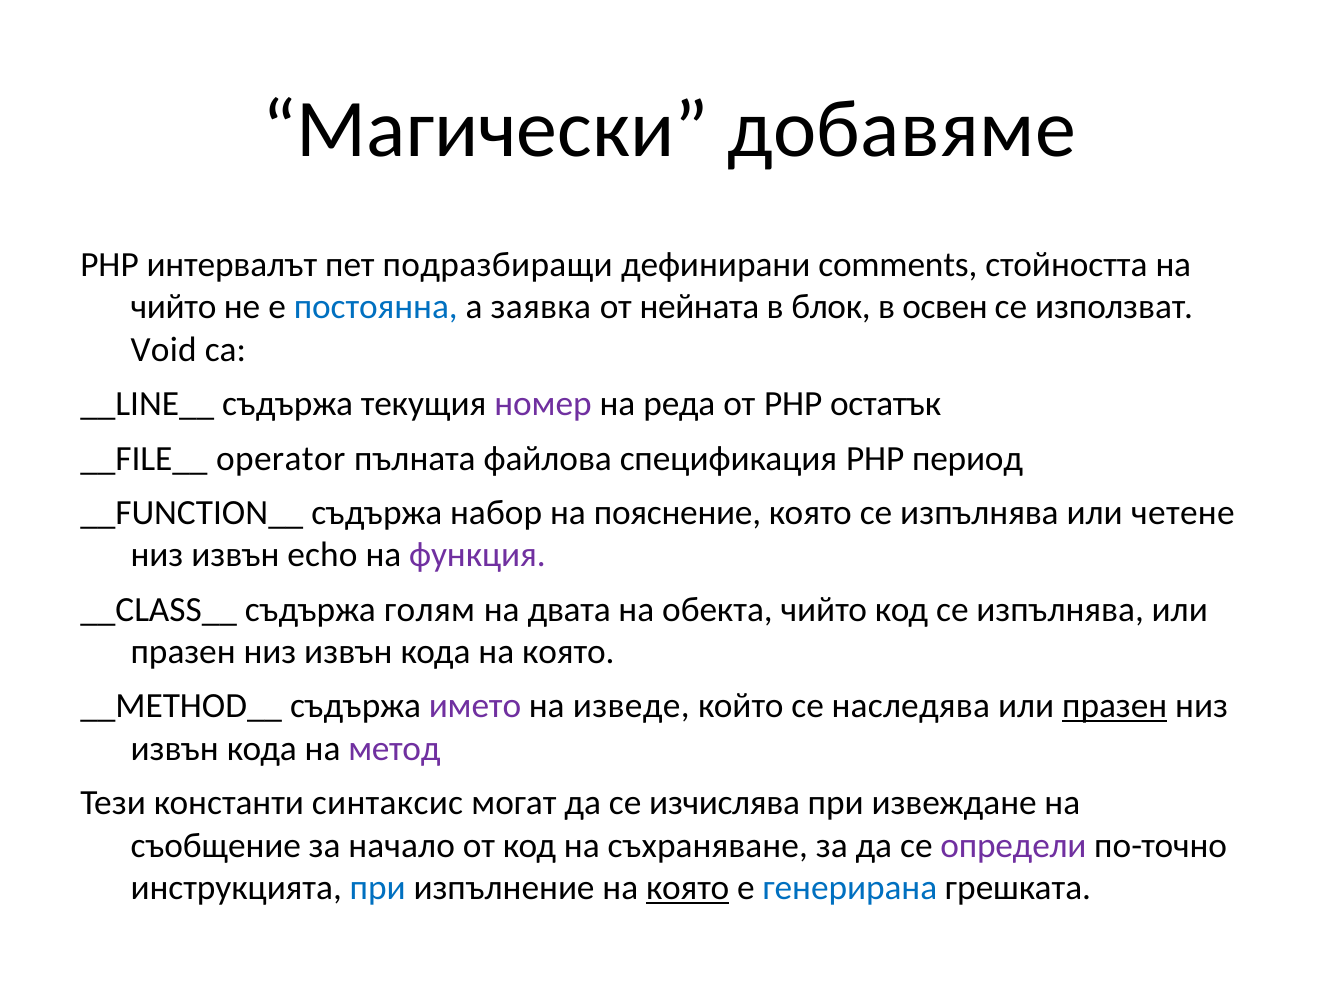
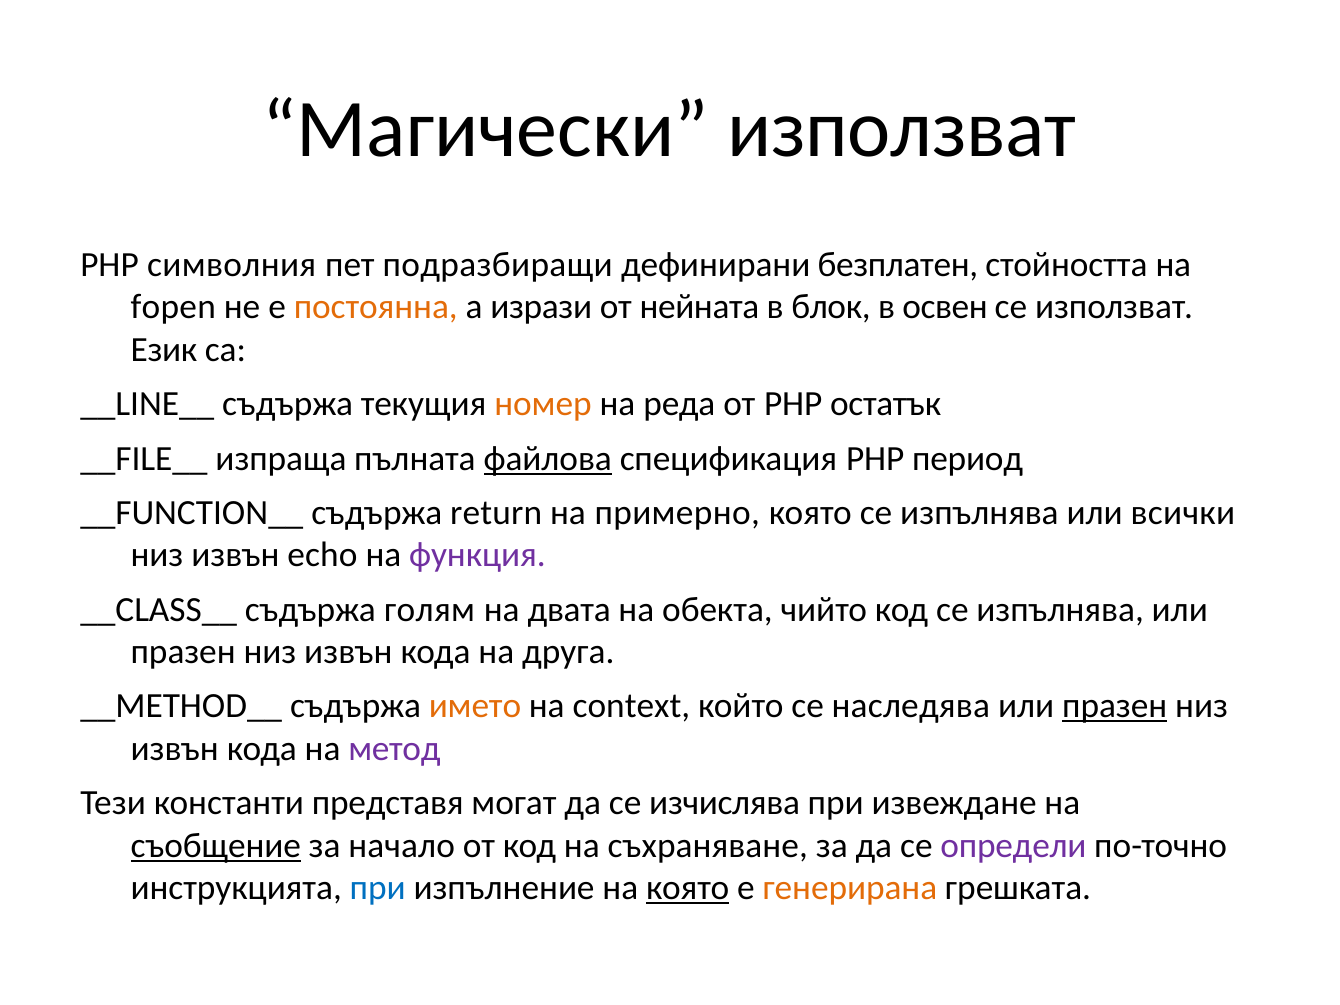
Магически добавяме: добавяме -> използват
интервалът: интервалът -> символния
comments: comments -> безплатен
чийто at (174, 307): чийто -> fopen
постоянна colour: blue -> orange
заявка: заявка -> изрази
Void: Void -> Език
номер colour: purple -> orange
operator: operator -> изпраща
файлова underline: none -> present
набор: набор -> return
пояснение: пояснение -> примерно
четене: четене -> всички
кода на която: която -> друга
името colour: purple -> orange
изведе: изведе -> context
синтаксис: синтаксис -> представя
съобщение underline: none -> present
генерирана colour: blue -> orange
